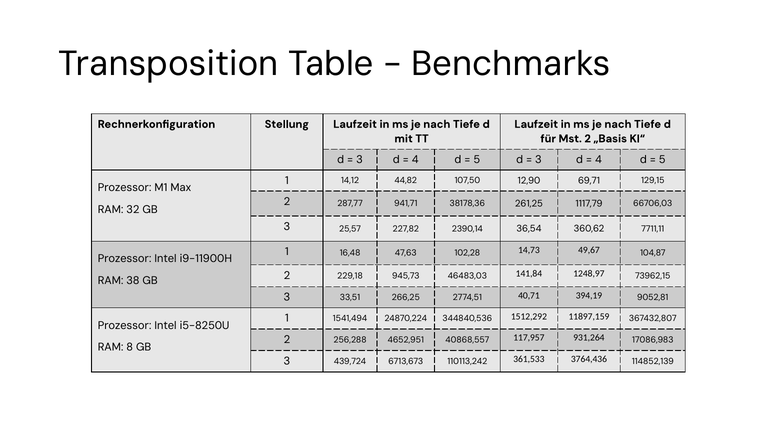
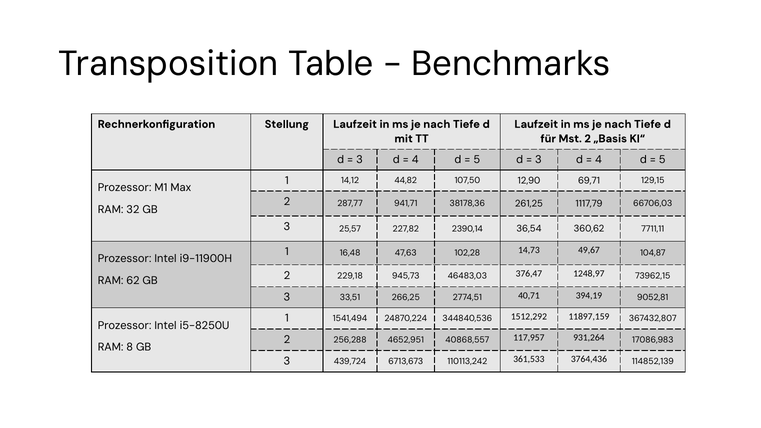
141,84: 141,84 -> 376,47
38: 38 -> 62
